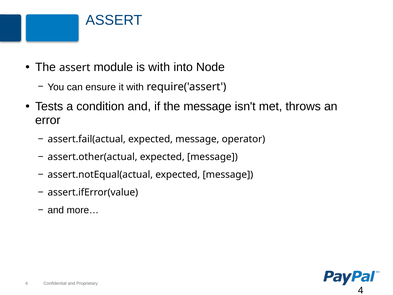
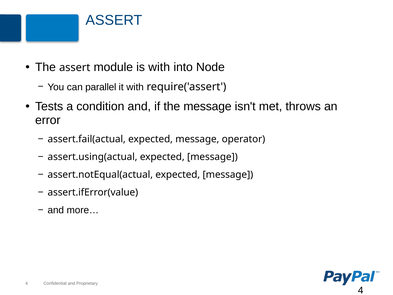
ensure: ensure -> parallel
assert.other(actual: assert.other(actual -> assert.using(actual
